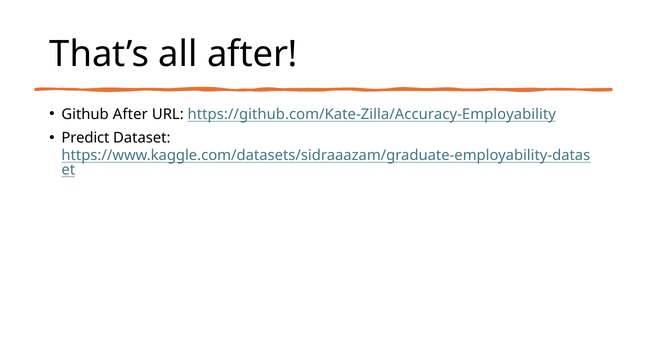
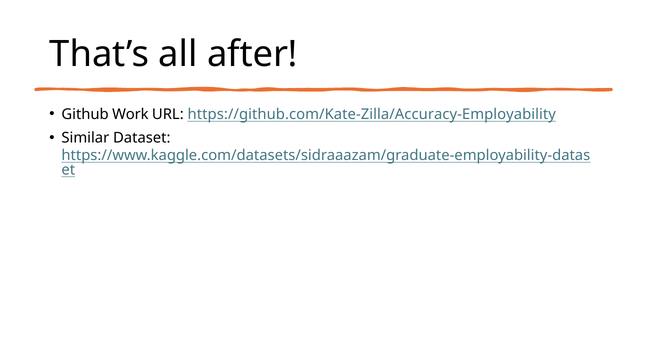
Github After: After -> Work
Predict: Predict -> Similar
